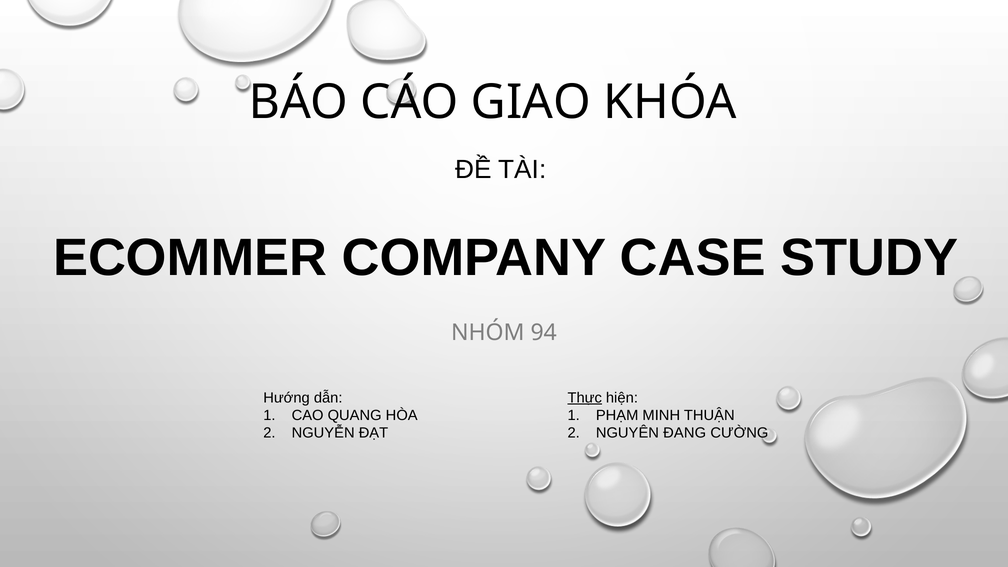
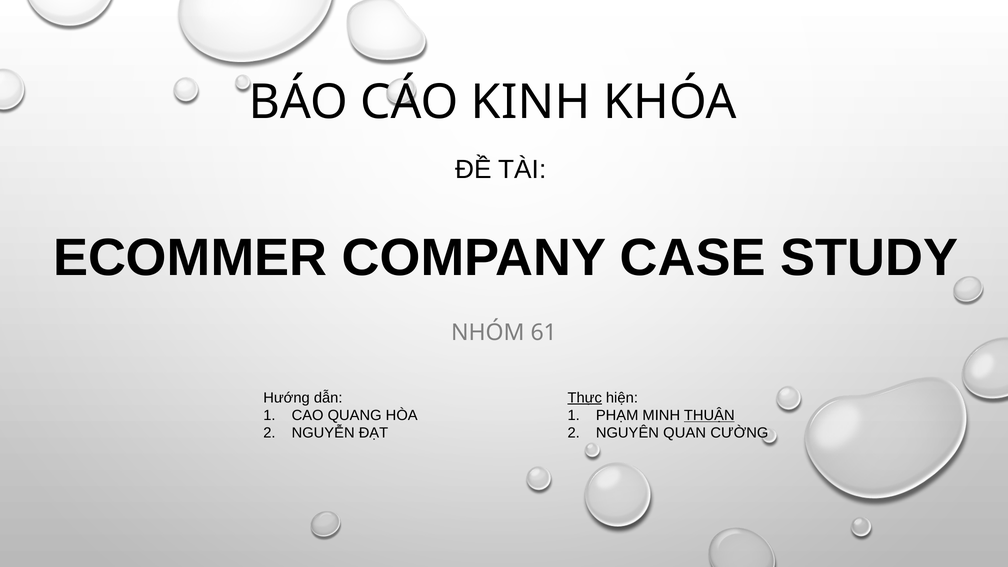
GIAO: GIAO -> KINH
94: 94 -> 61
THUẬN underline: none -> present
ĐANG: ĐANG -> QUAN
